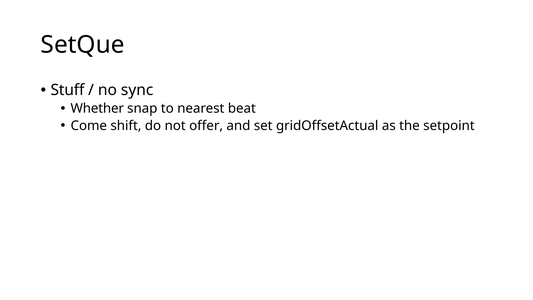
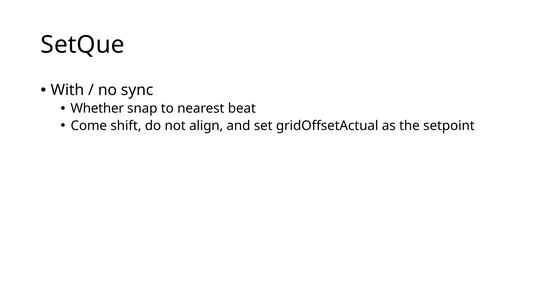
Stuff: Stuff -> With
offer: offer -> align
